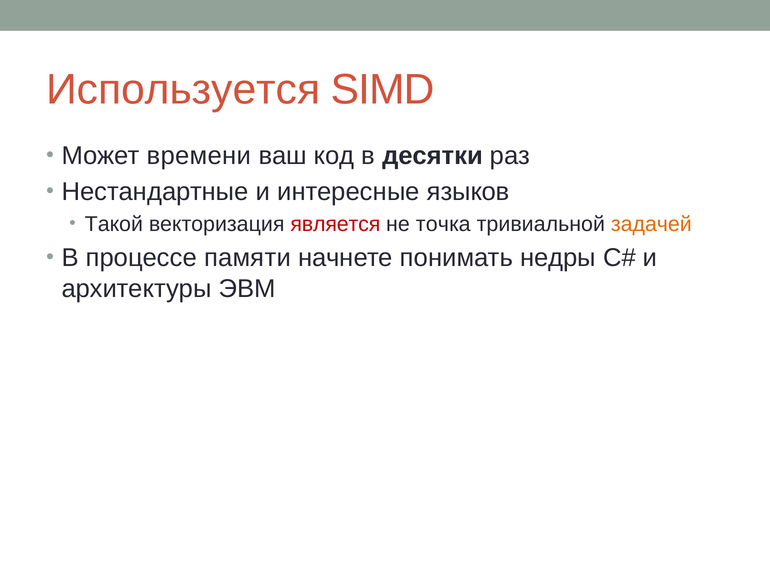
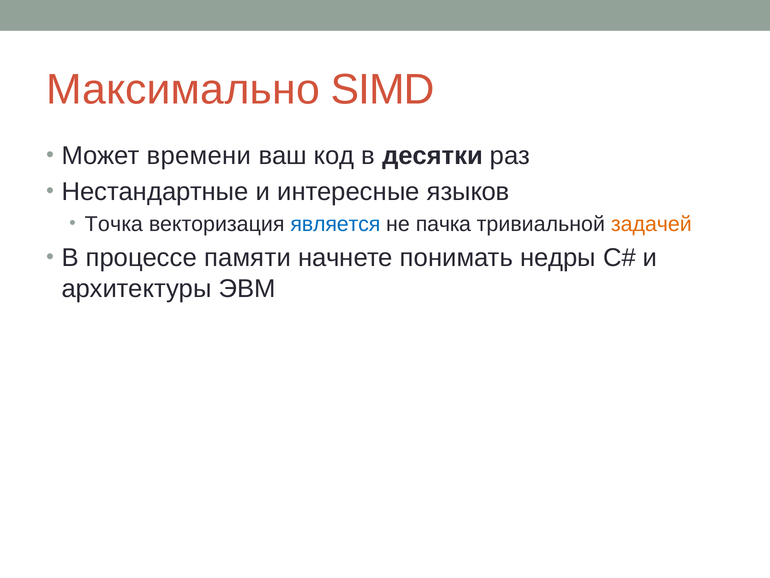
Используется: Используется -> Максимально
Такой: Такой -> Точка
является colour: red -> blue
точка: точка -> пачка
